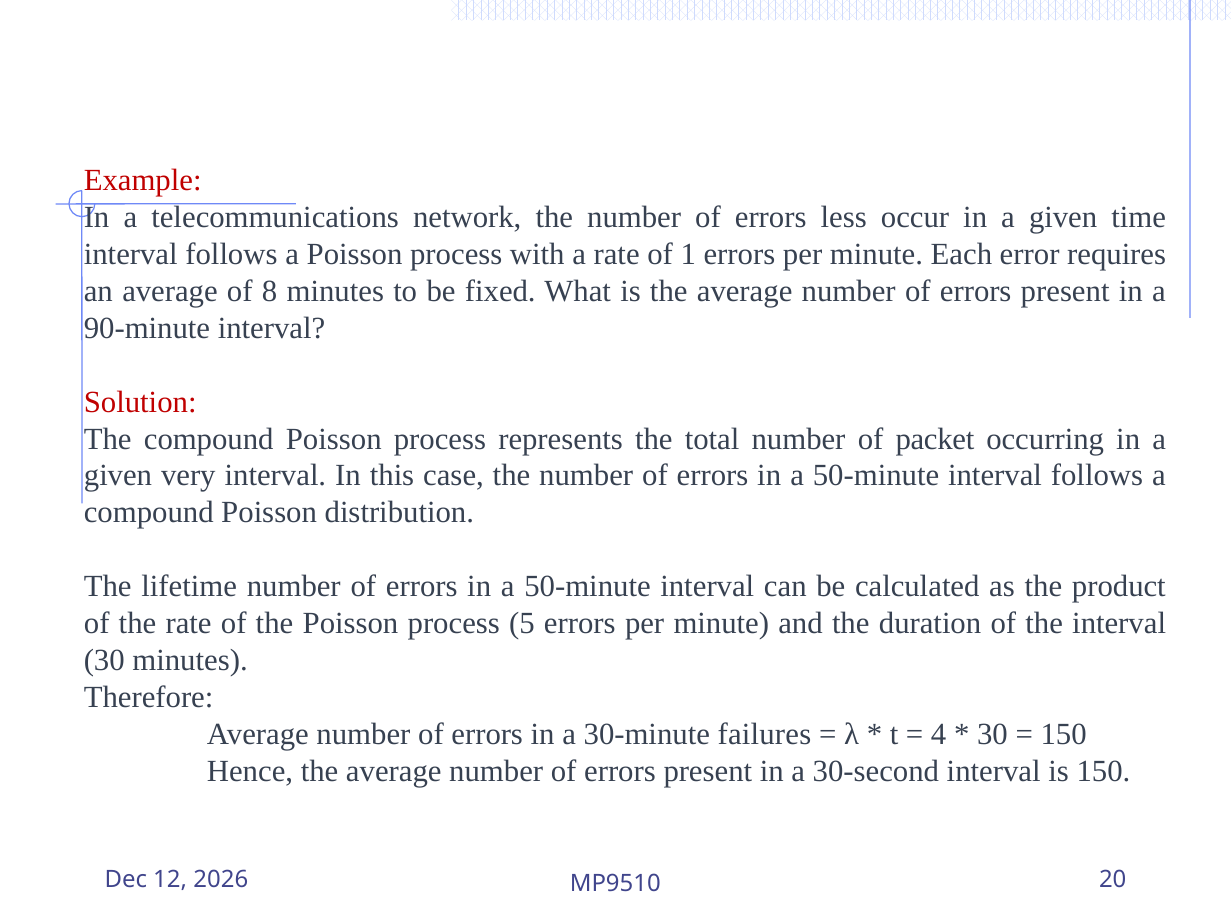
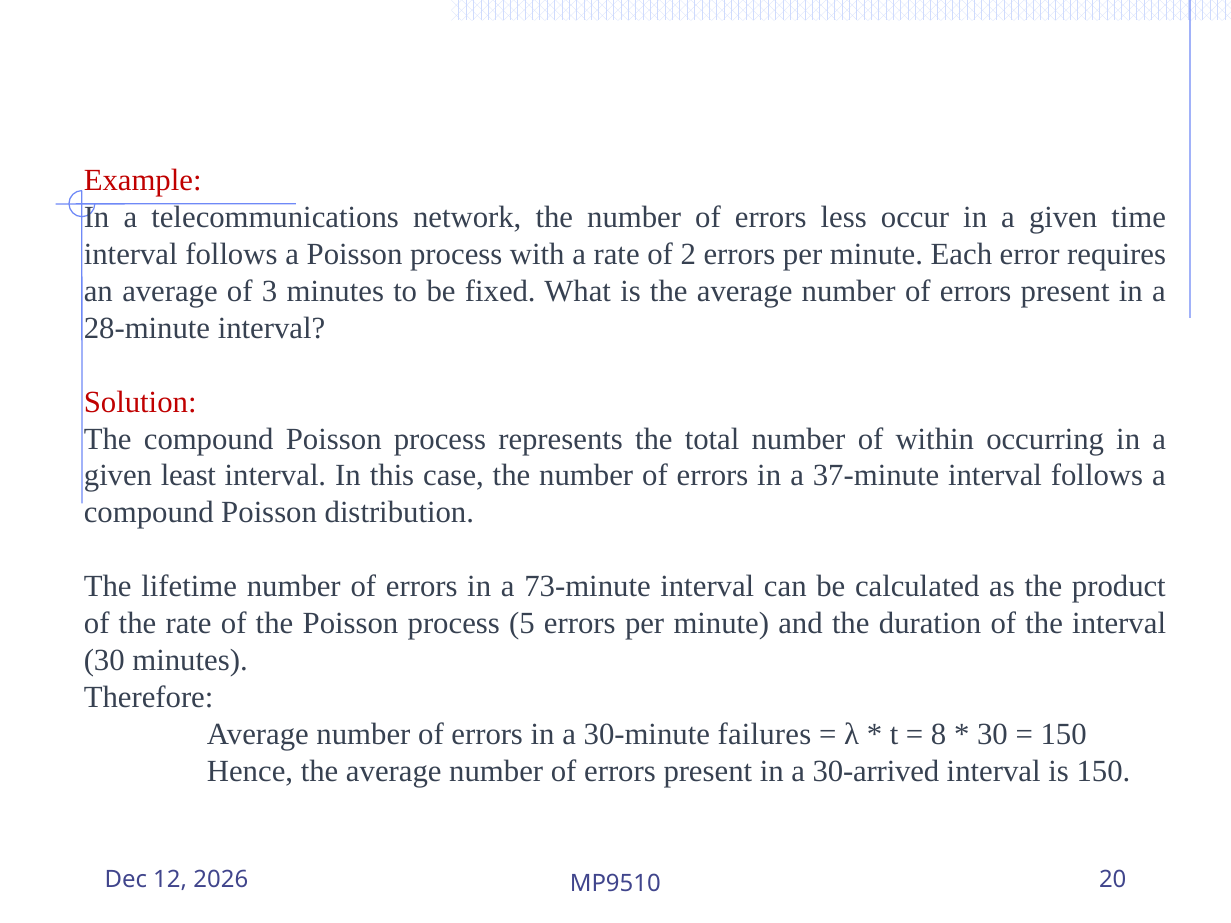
1: 1 -> 2
8: 8 -> 3
90-minute: 90-minute -> 28-minute
packet: packet -> within
very: very -> least
50-minute at (876, 476): 50-minute -> 37-minute
50-minute at (587, 587): 50-minute -> 73-minute
4: 4 -> 8
30-second: 30-second -> 30-arrived
